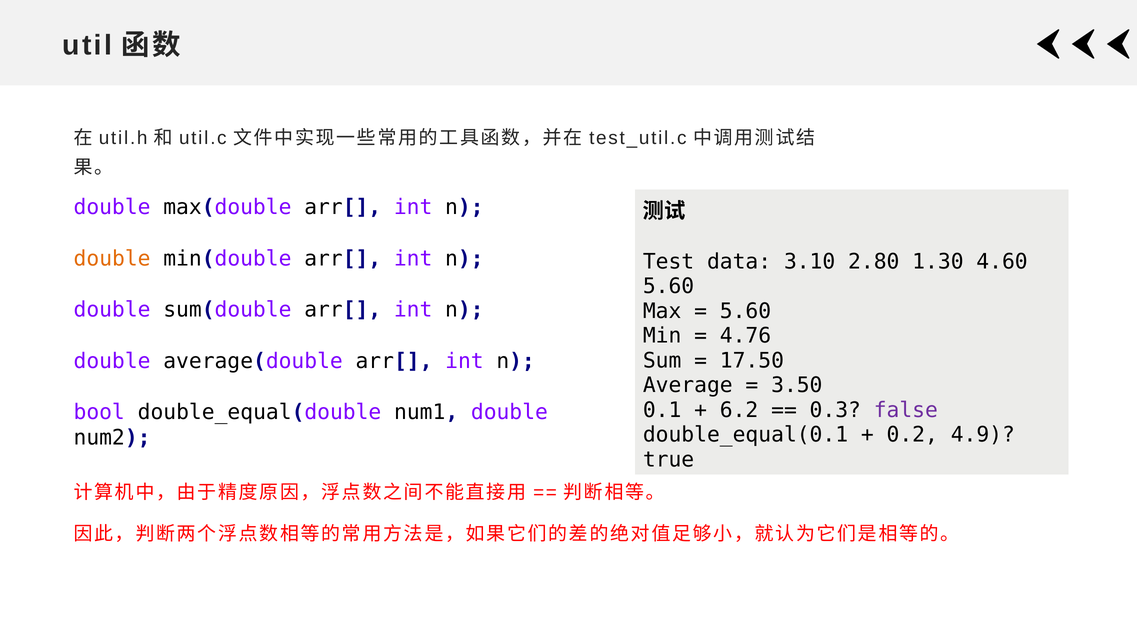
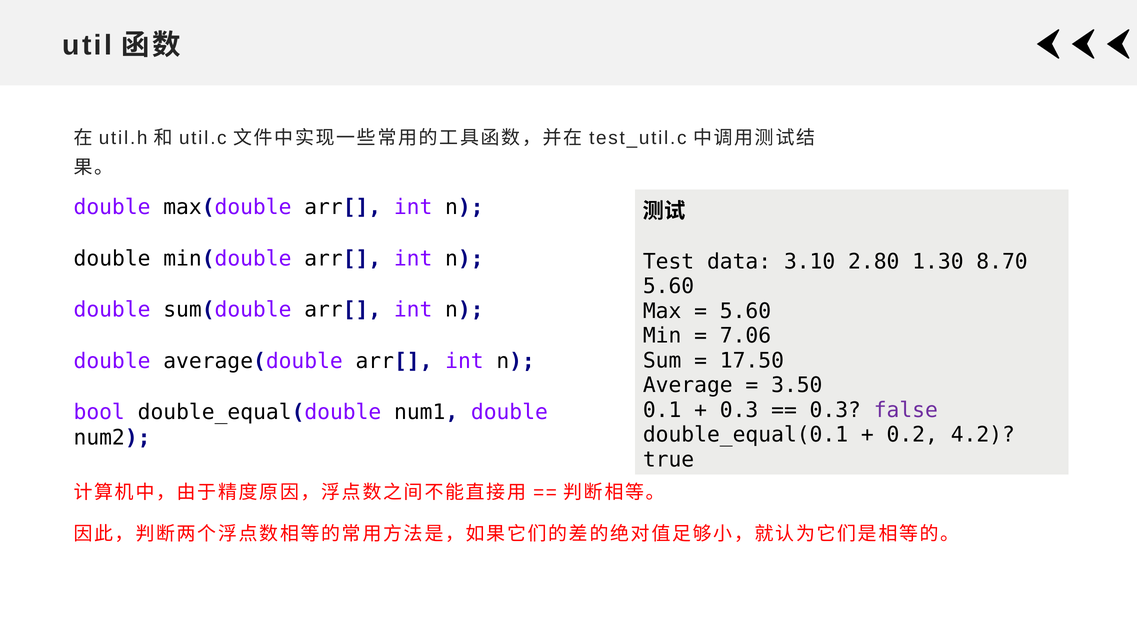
double at (112, 258) colour: orange -> black
4.60: 4.60 -> 8.70
4.76: 4.76 -> 7.06
6.2 at (739, 410): 6.2 -> 0.3
4.9: 4.9 -> 4.2
